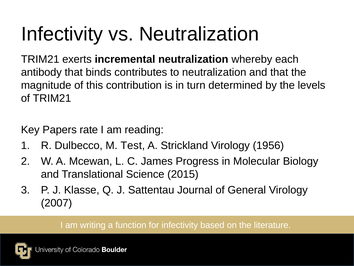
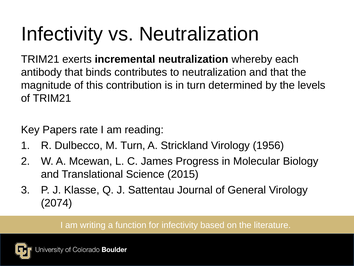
M Test: Test -> Turn
2007: 2007 -> 2074
